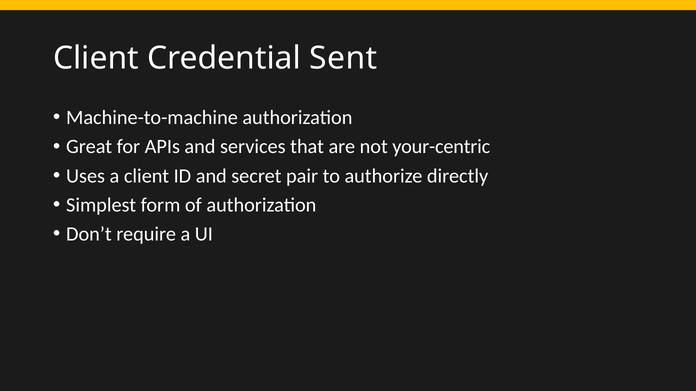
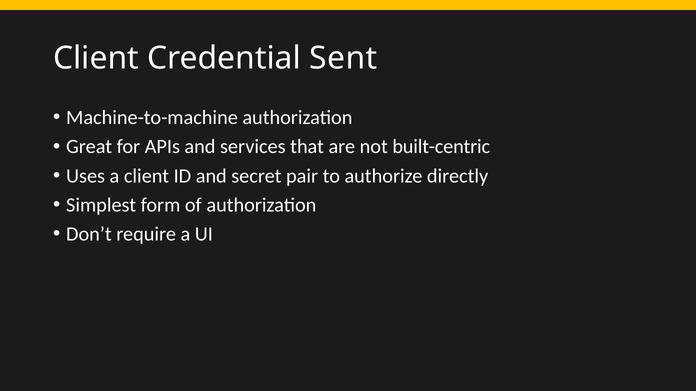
your-centric: your-centric -> built-centric
